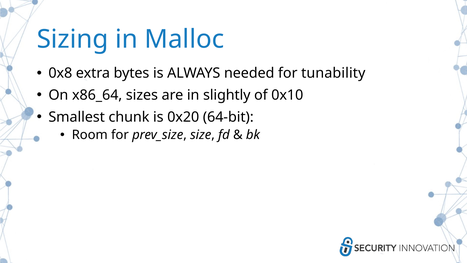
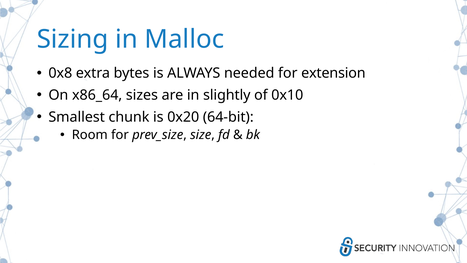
tunability: tunability -> extension
